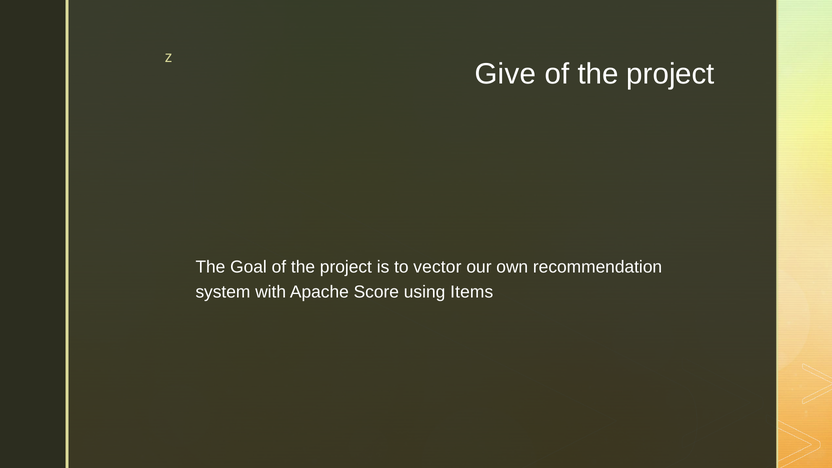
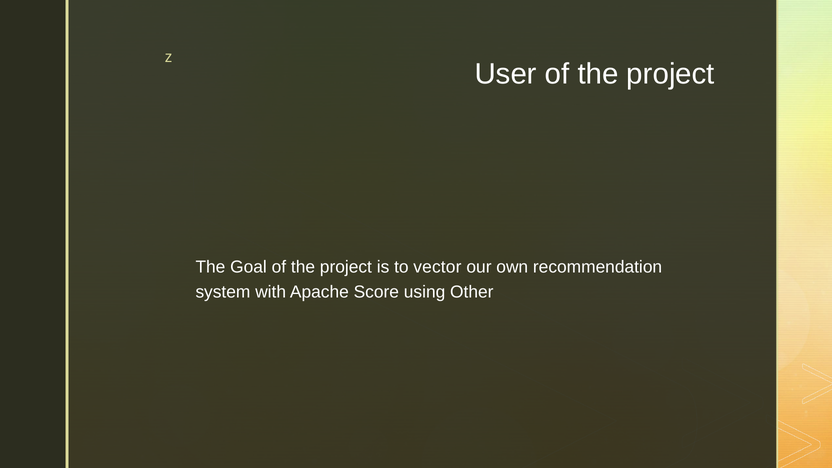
Give: Give -> User
Items: Items -> Other
